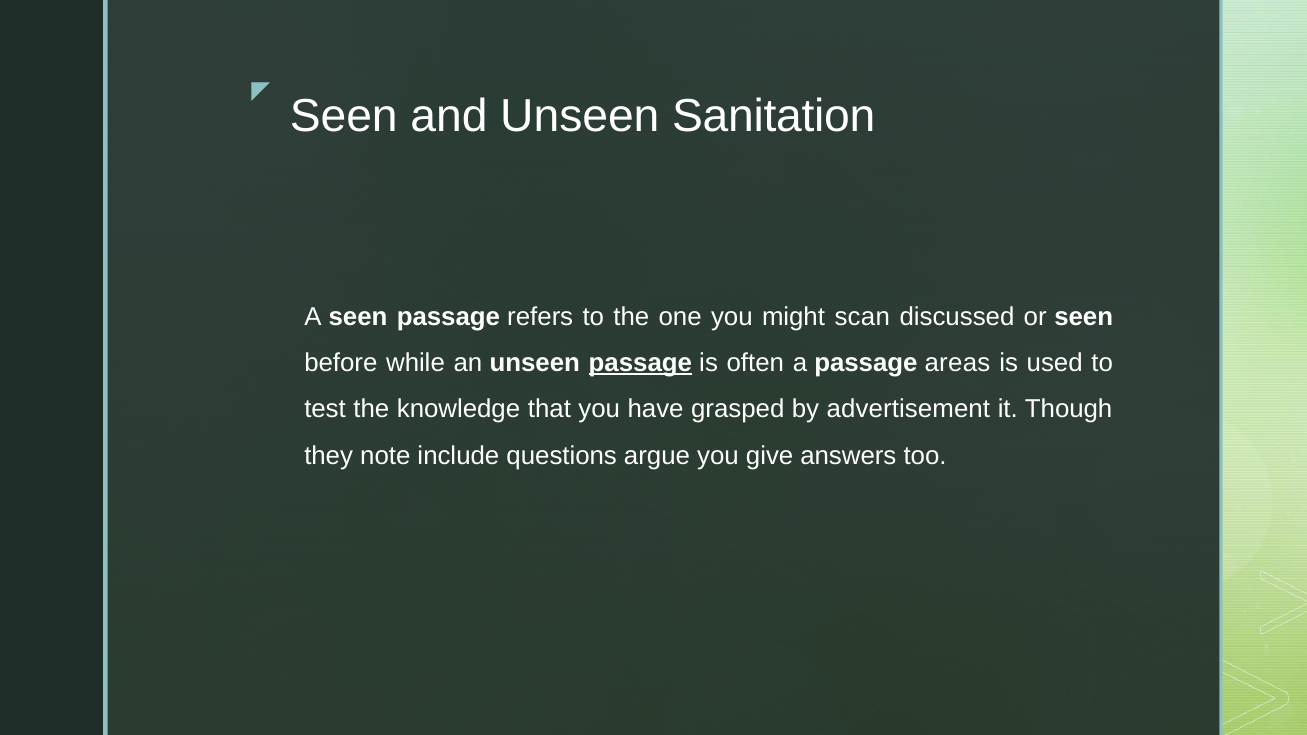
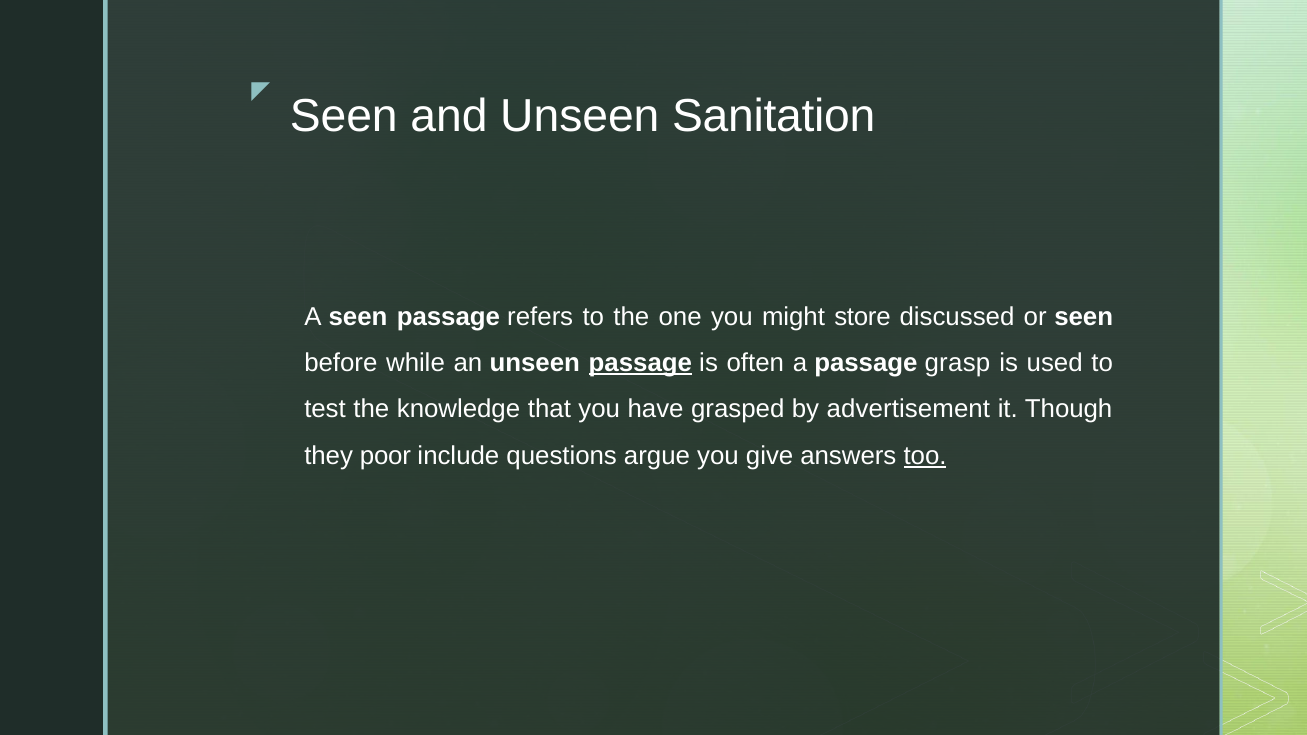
scan: scan -> store
areas: areas -> grasp
note: note -> poor
too underline: none -> present
